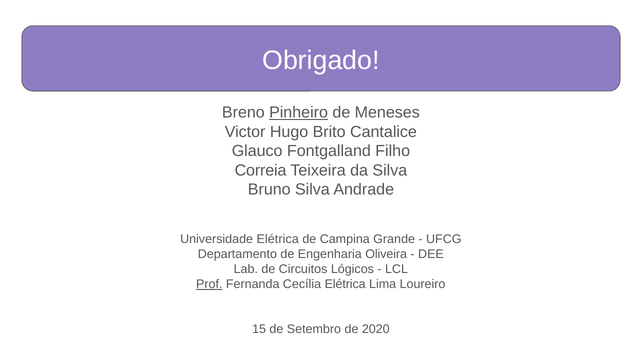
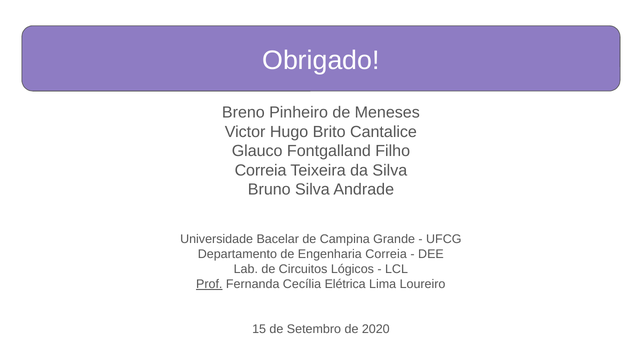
Pinheiro underline: present -> none
Universidade Elétrica: Elétrica -> Bacelar
Engenharia Oliveira: Oliveira -> Correia
